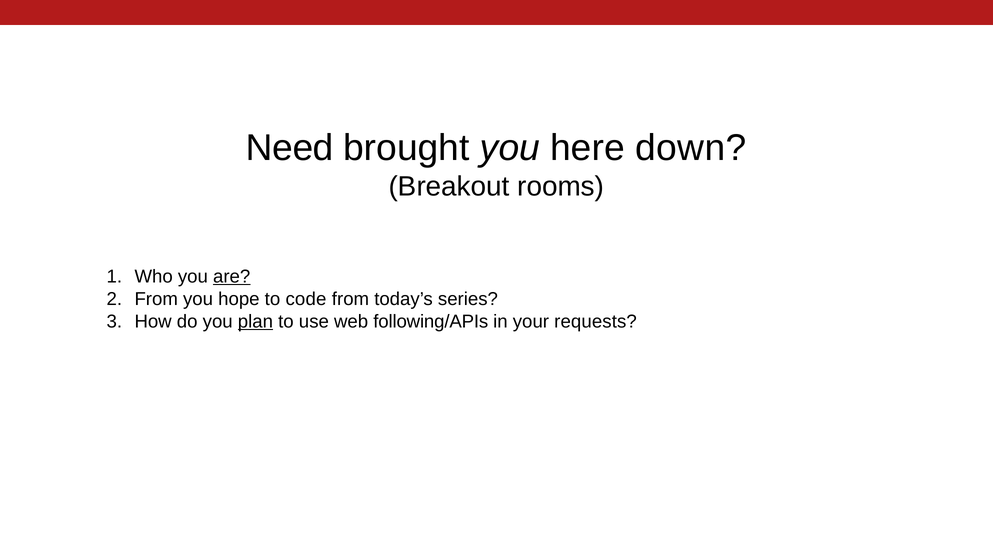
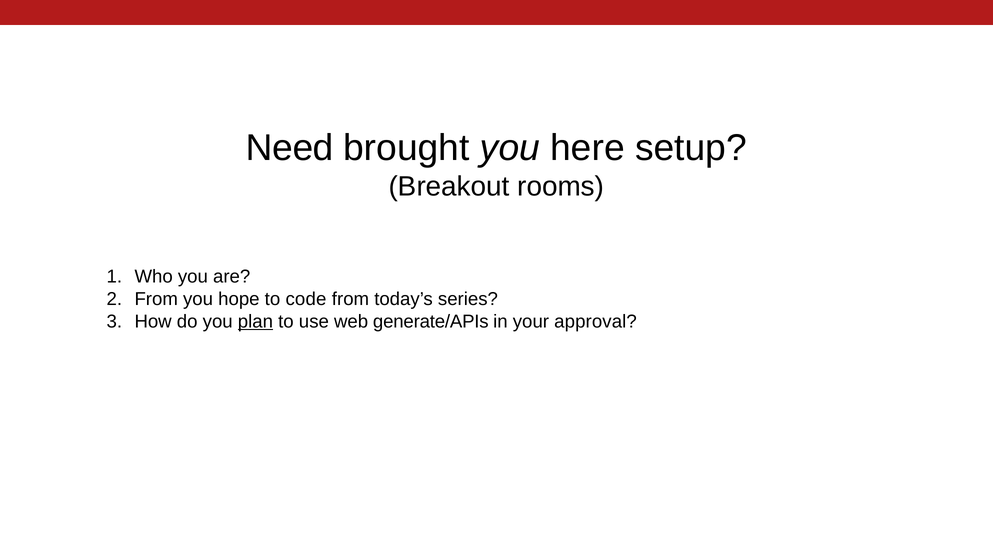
down: down -> setup
are underline: present -> none
following/APIs: following/APIs -> generate/APIs
requests: requests -> approval
